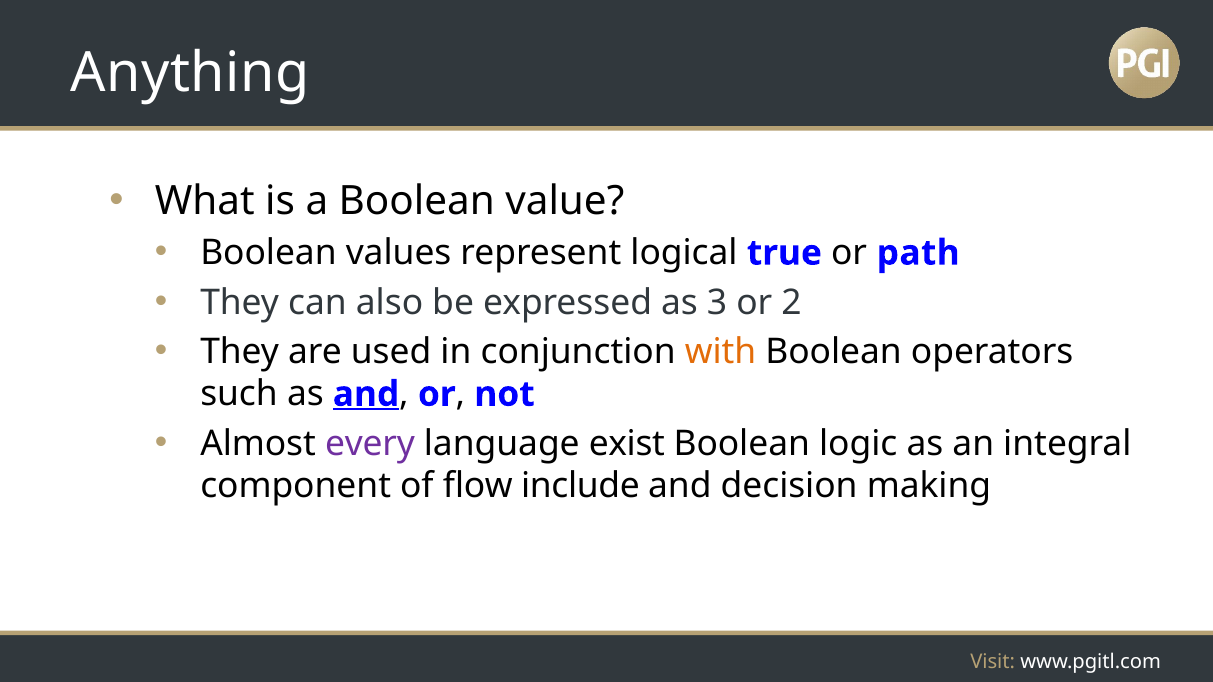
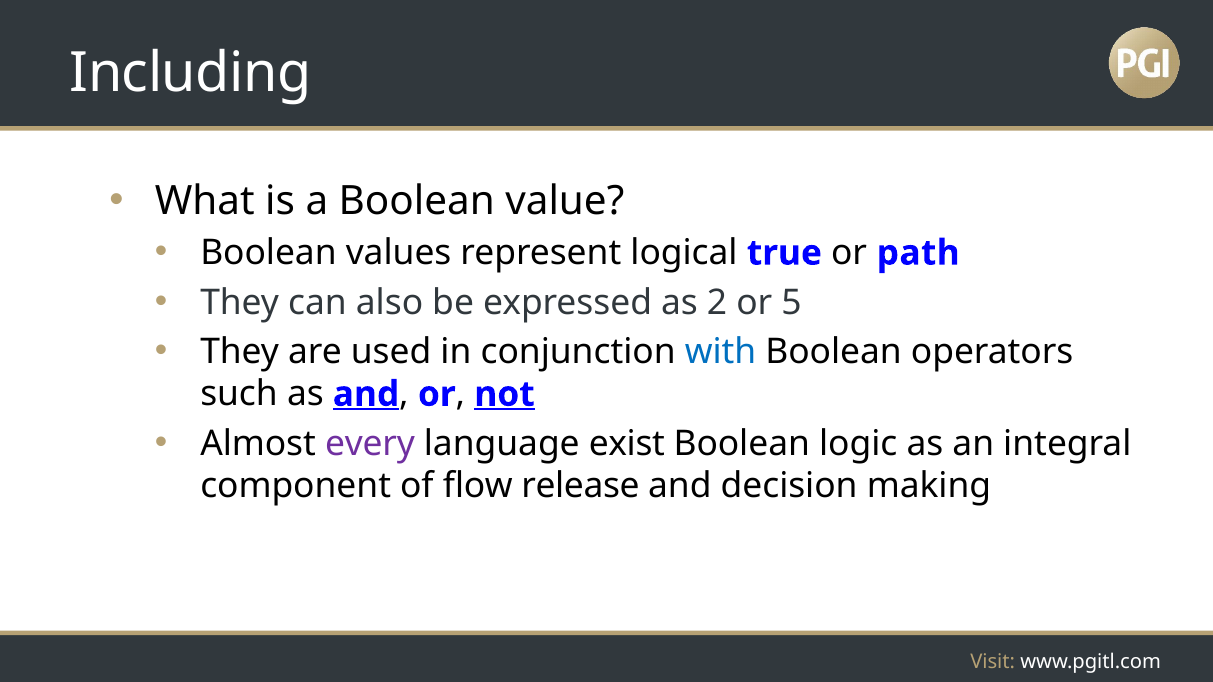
Anything: Anything -> Including
3: 3 -> 2
2: 2 -> 5
with colour: orange -> blue
not underline: none -> present
include: include -> release
